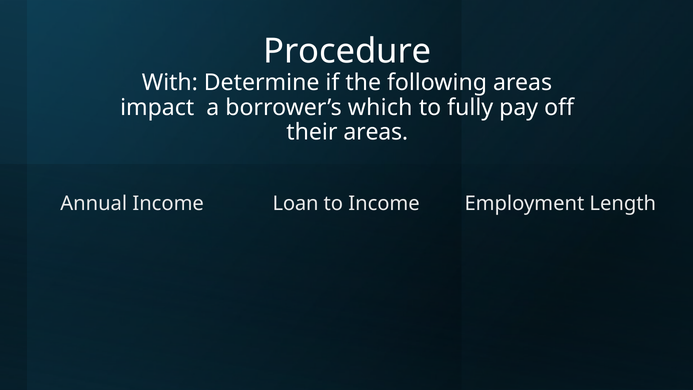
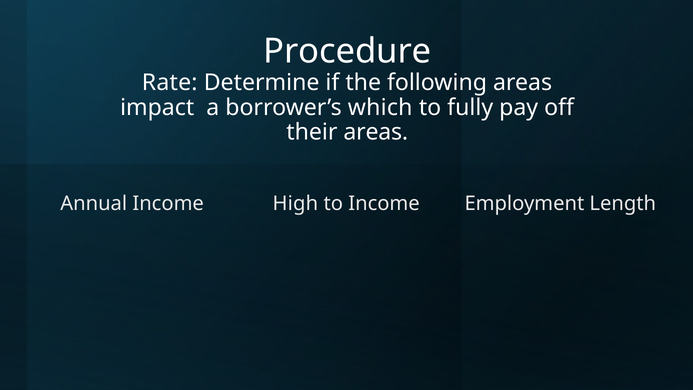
With: With -> Rate
Loan: Loan -> High
